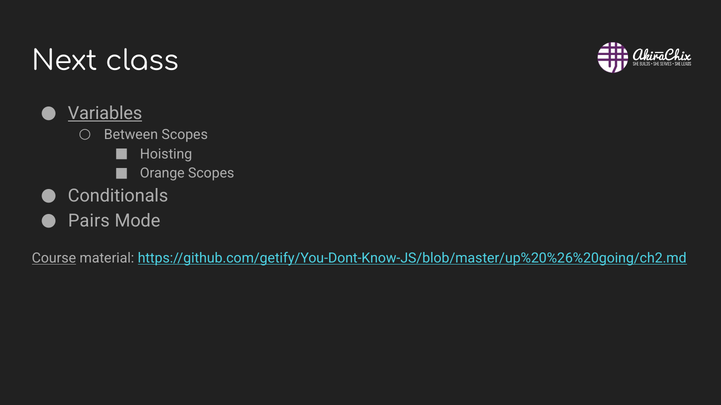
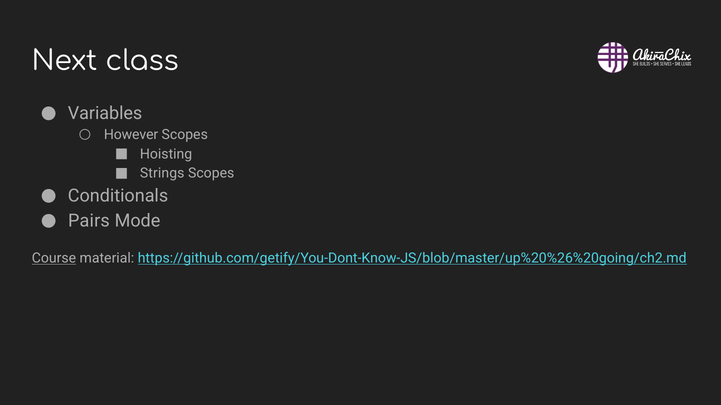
Variables underline: present -> none
Between: Between -> However
Orange: Orange -> Strings
